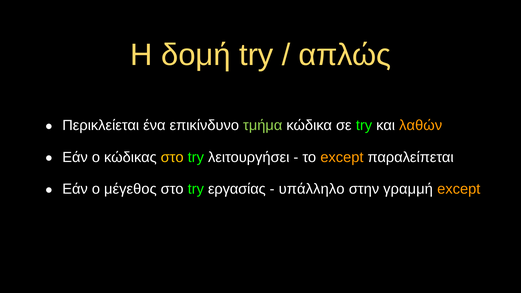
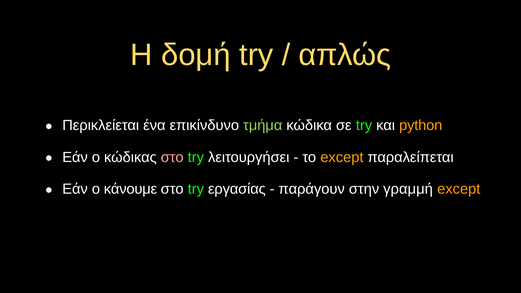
λαθών: λαθών -> python
στο at (172, 157) colour: yellow -> pink
μέγεθος: μέγεθος -> κάνουμε
υπάλληλο: υπάλληλο -> παράγουν
